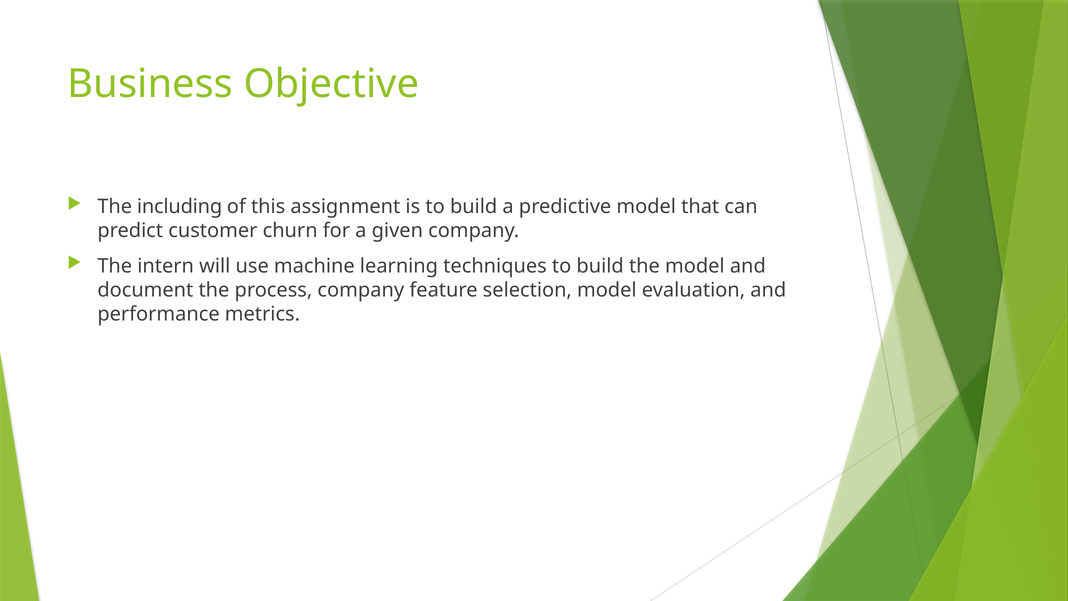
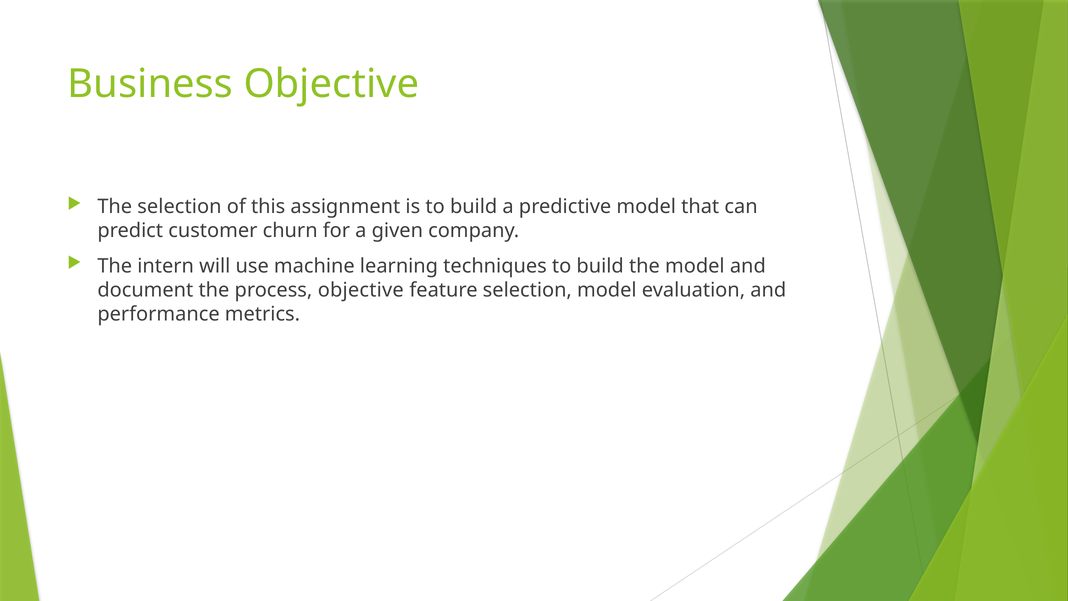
The including: including -> selection
process company: company -> objective
